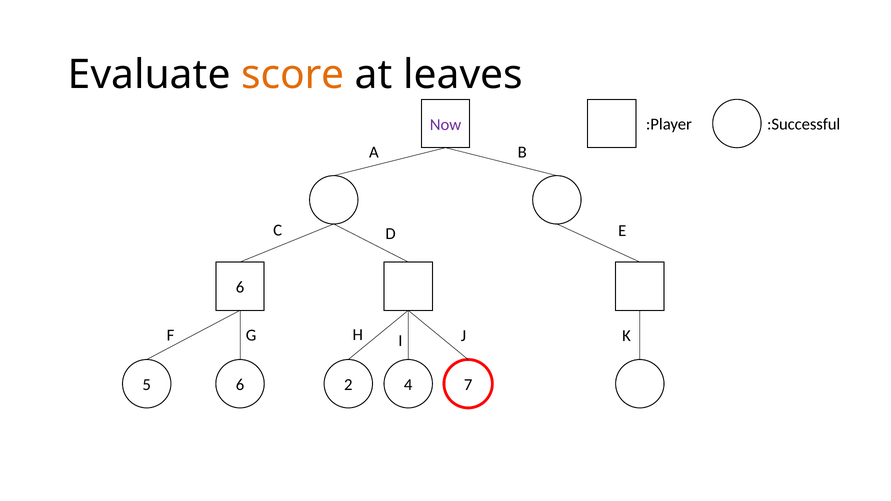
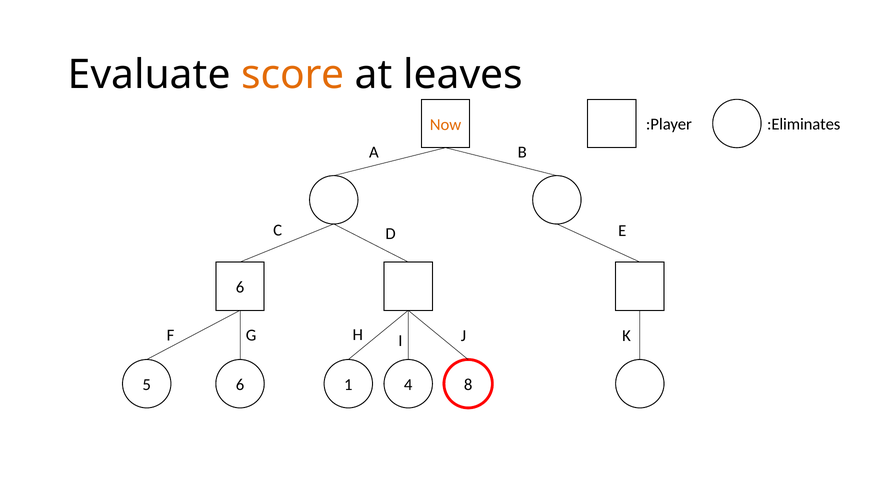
:Successful: :Successful -> :Eliminates
Now colour: purple -> orange
2: 2 -> 1
7: 7 -> 8
